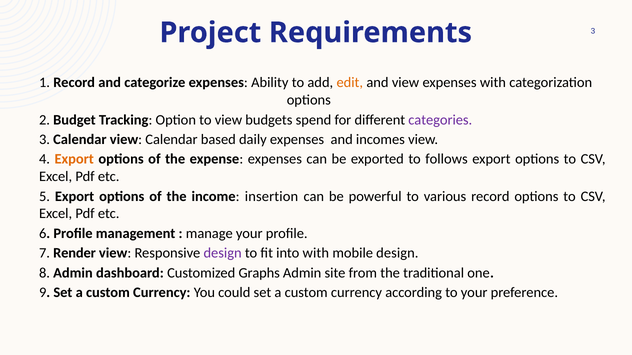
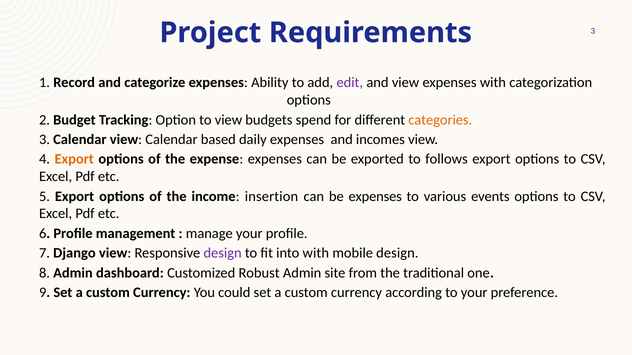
edit colour: orange -> purple
categories colour: purple -> orange
be powerful: powerful -> expenses
various record: record -> events
Render: Render -> Django
Graphs: Graphs -> Robust
